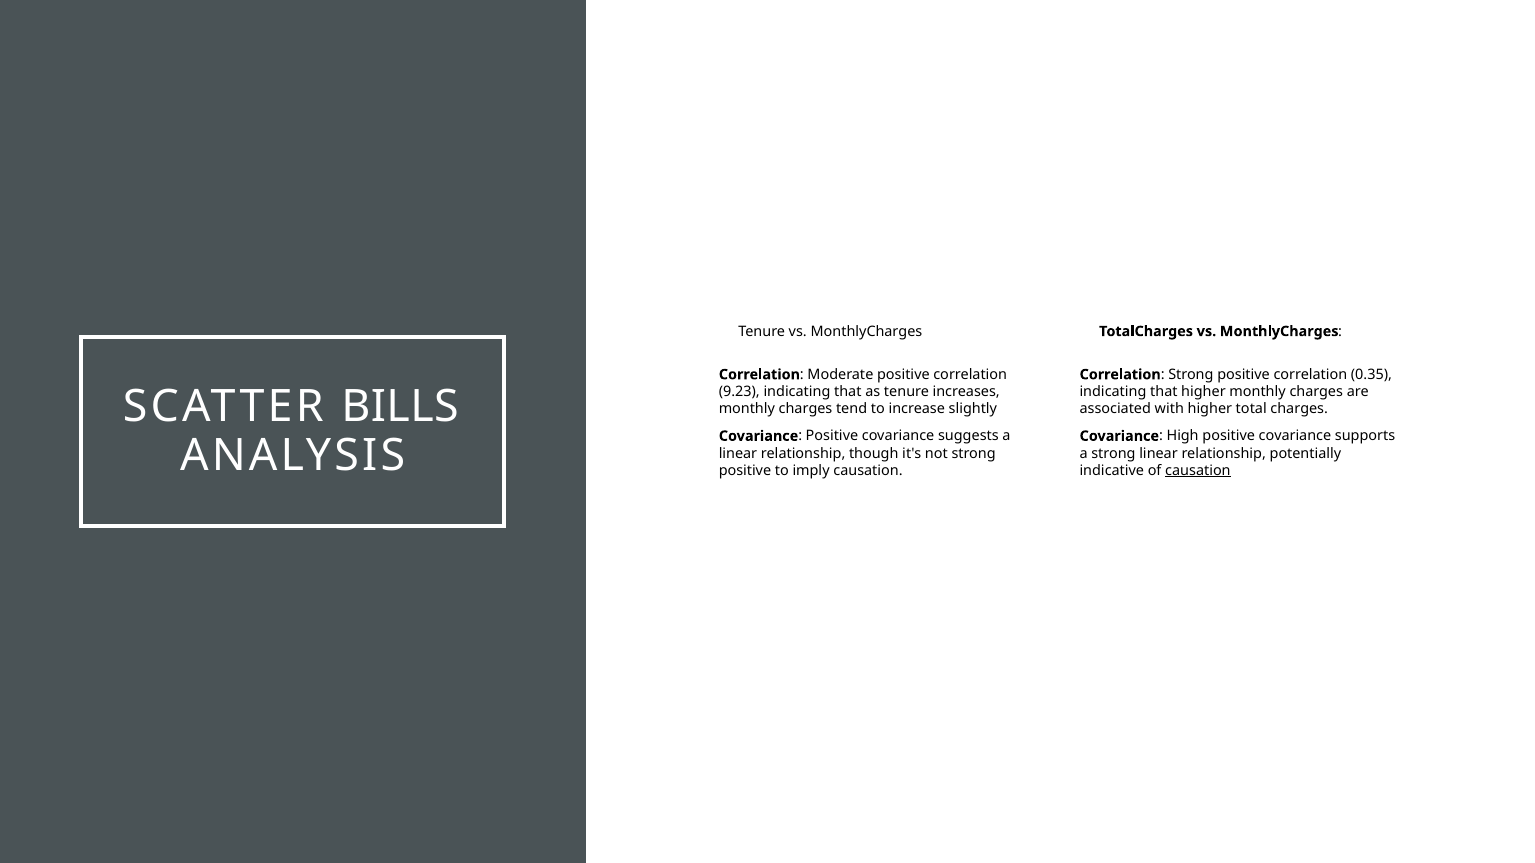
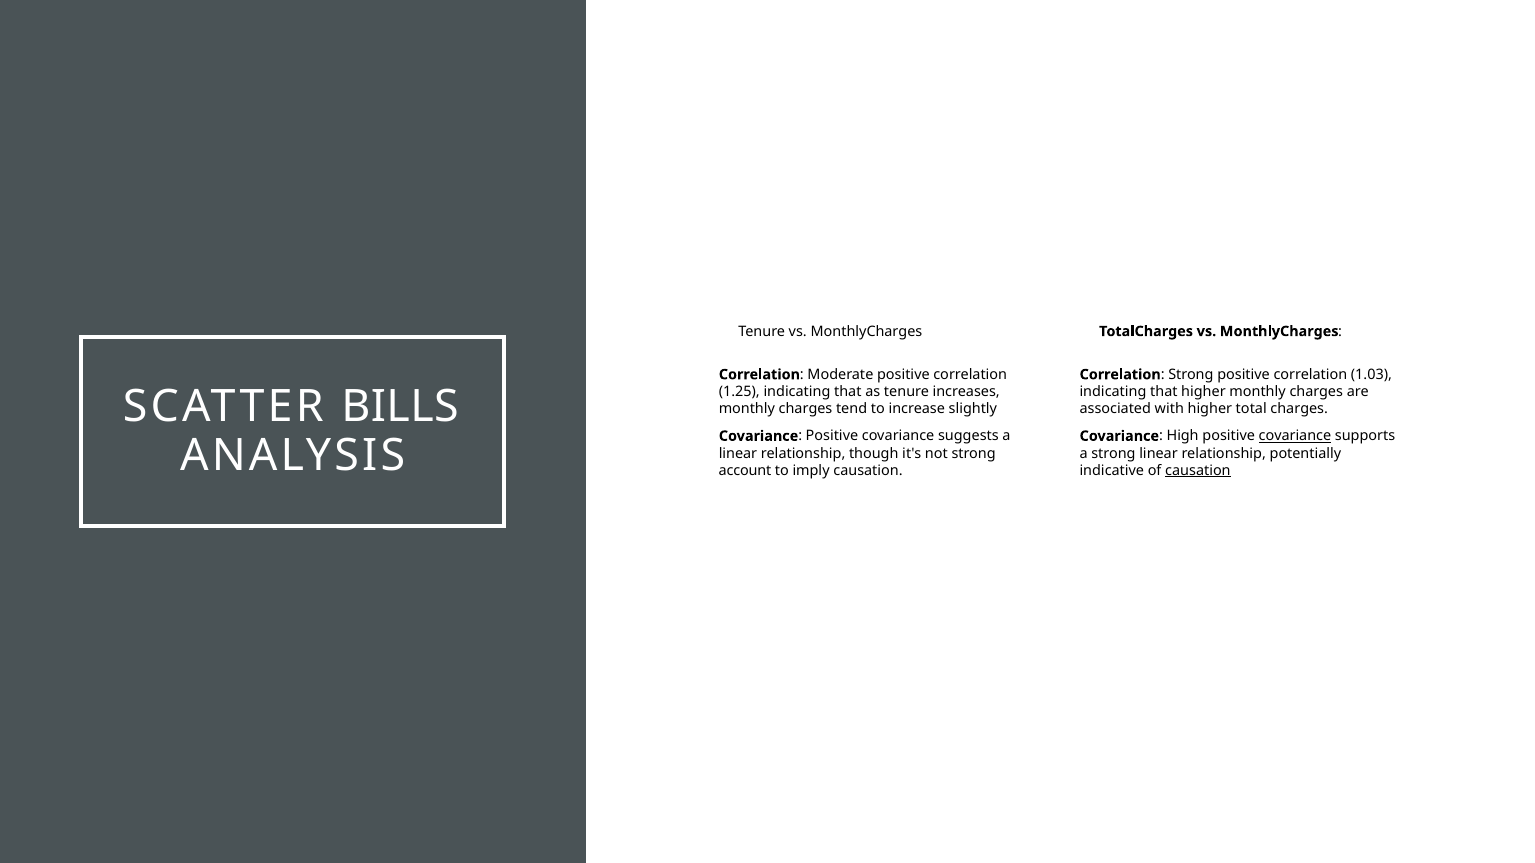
0.35: 0.35 -> 1.03
9.23: 9.23 -> 1.25
covariance at (1295, 436) underline: none -> present
positive at (745, 471): positive -> account
